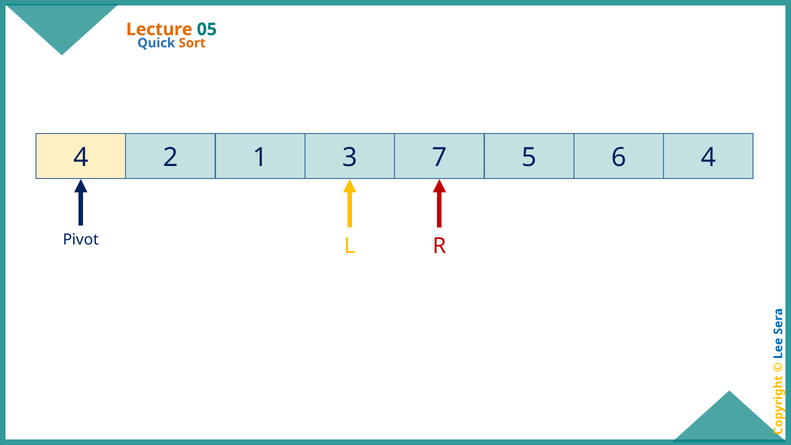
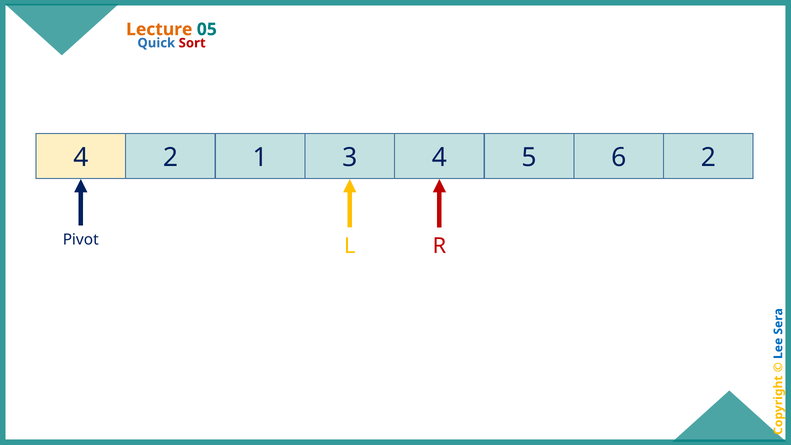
Sort colour: orange -> red
3 7: 7 -> 4
6 4: 4 -> 2
